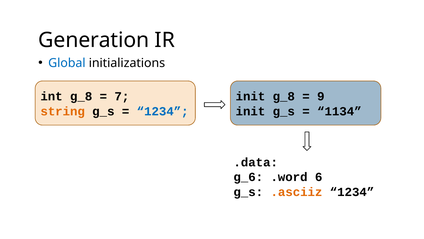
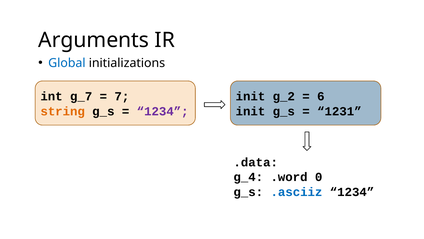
Generation: Generation -> Arguments
int g_8: g_8 -> g_7
init g_8: g_8 -> g_2
9: 9 -> 6
1234 at (163, 111) colour: blue -> purple
1134: 1134 -> 1231
g_6: g_6 -> g_4
6: 6 -> 0
.asciiz colour: orange -> blue
